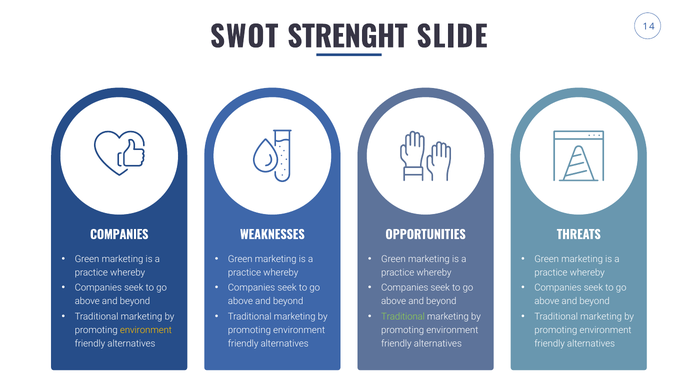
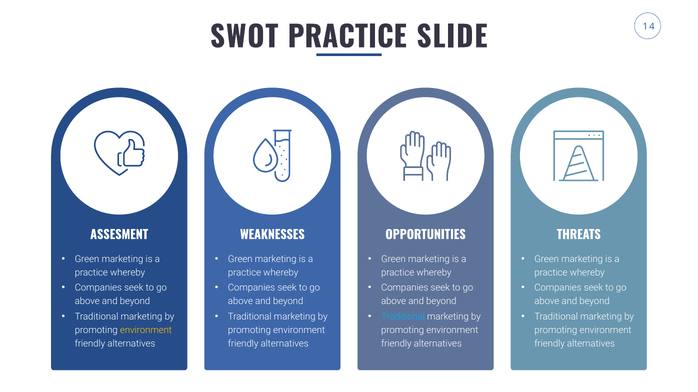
SWOT STRENGHT: STRENGHT -> PRACTICE
COMPANIES at (119, 235): COMPANIES -> ASSESMENT
Traditional at (403, 317) colour: light green -> light blue
